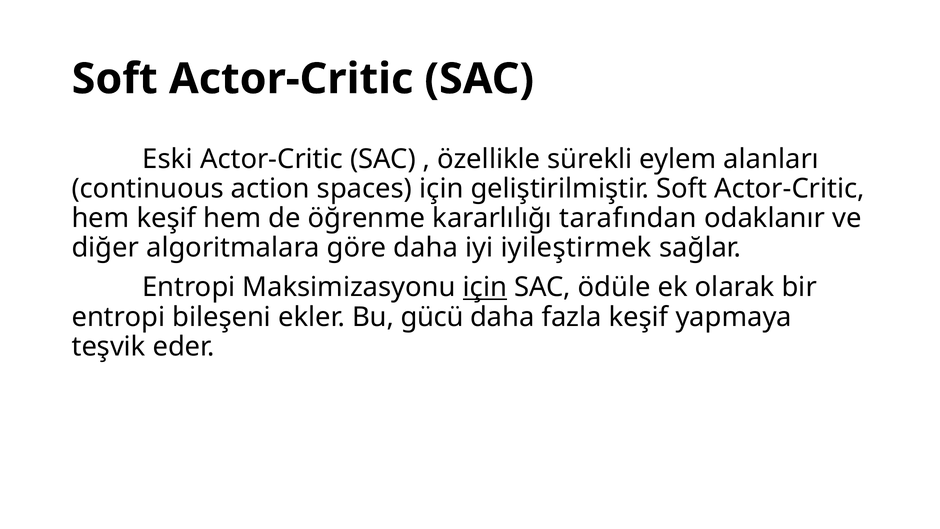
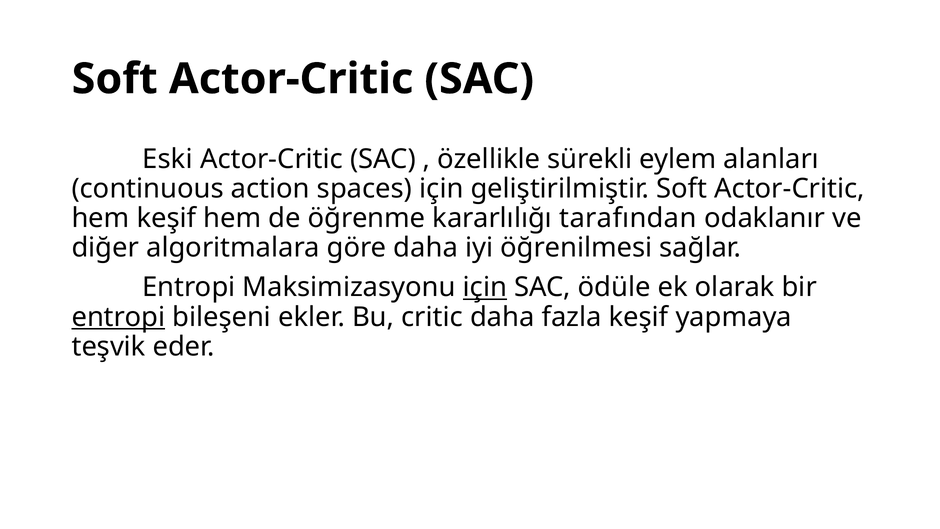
iyileştirmek: iyileştirmek -> öğrenilmesi
entropi at (118, 317) underline: none -> present
gücü: gücü -> critic
